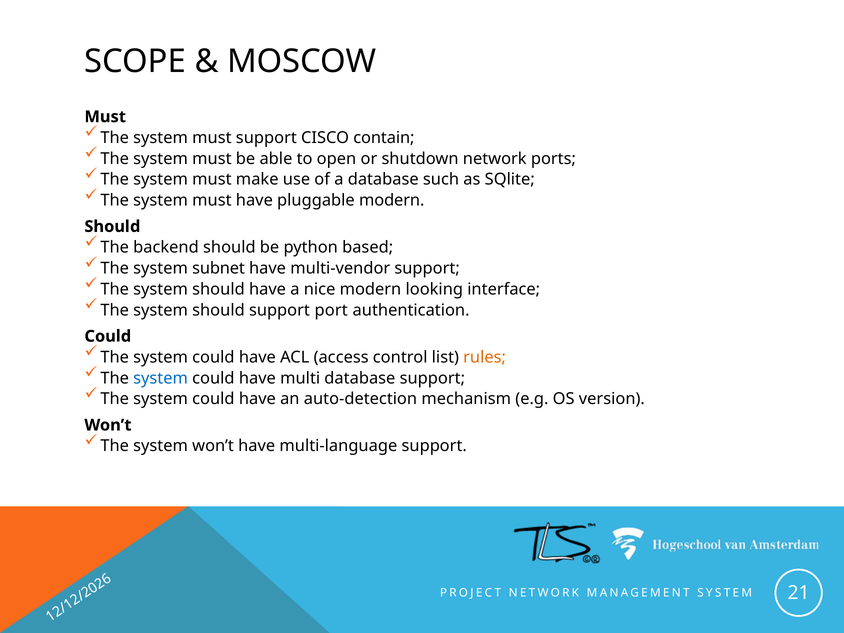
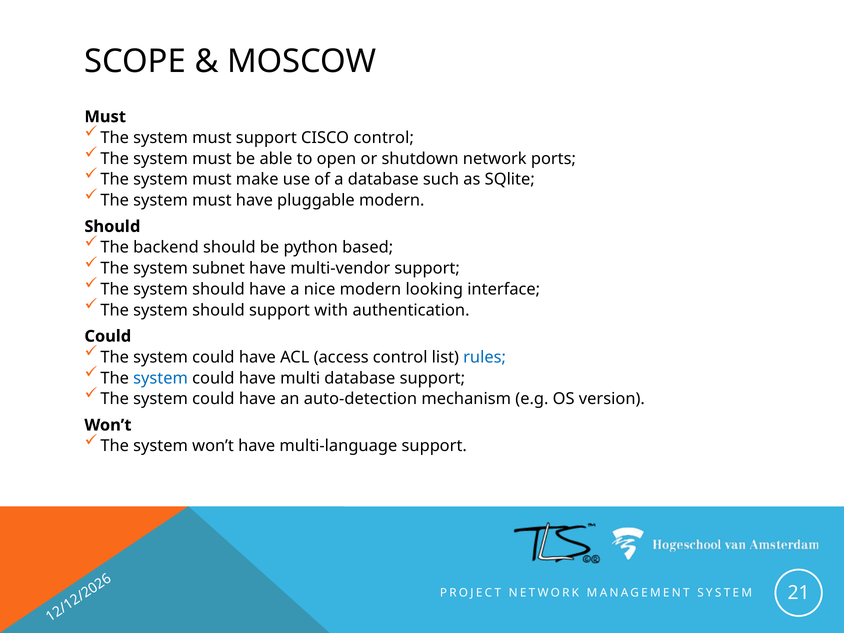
CISCO contain: contain -> control
port: port -> with
rules colour: orange -> blue
